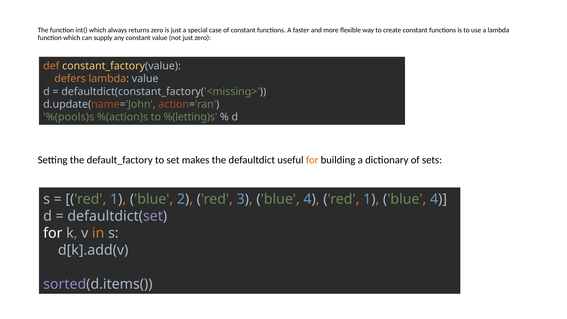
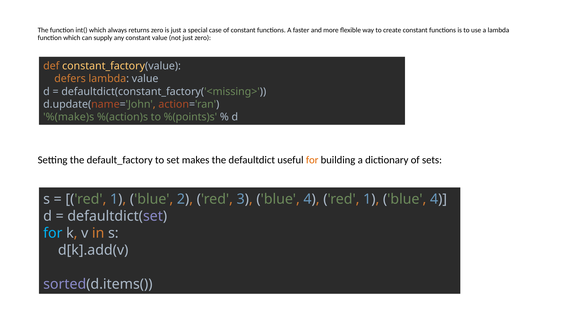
%(pools)s: %(pools)s -> %(make)s
%(letting)s: %(letting)s -> %(points)s
for at (53, 233) colour: white -> light blue
